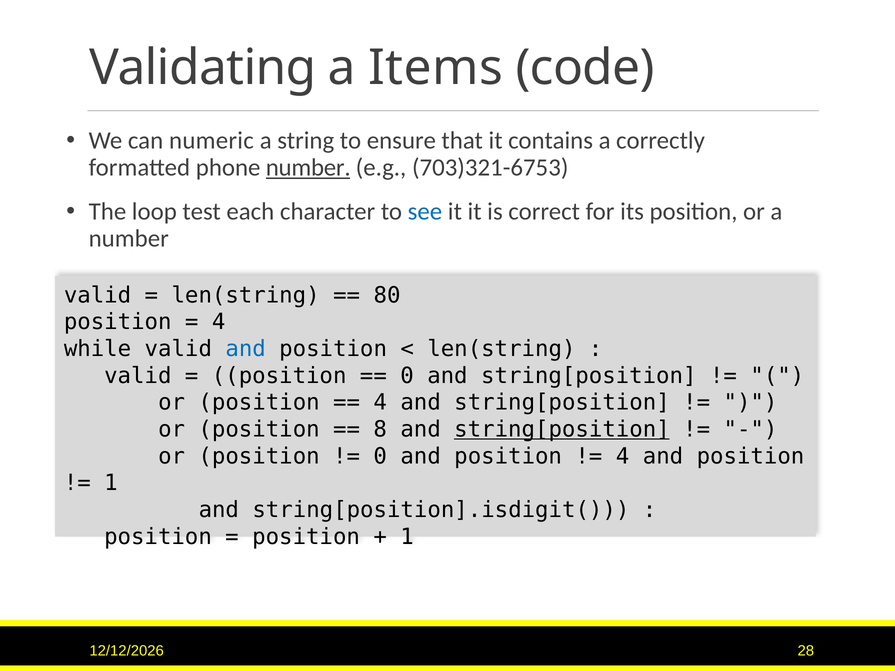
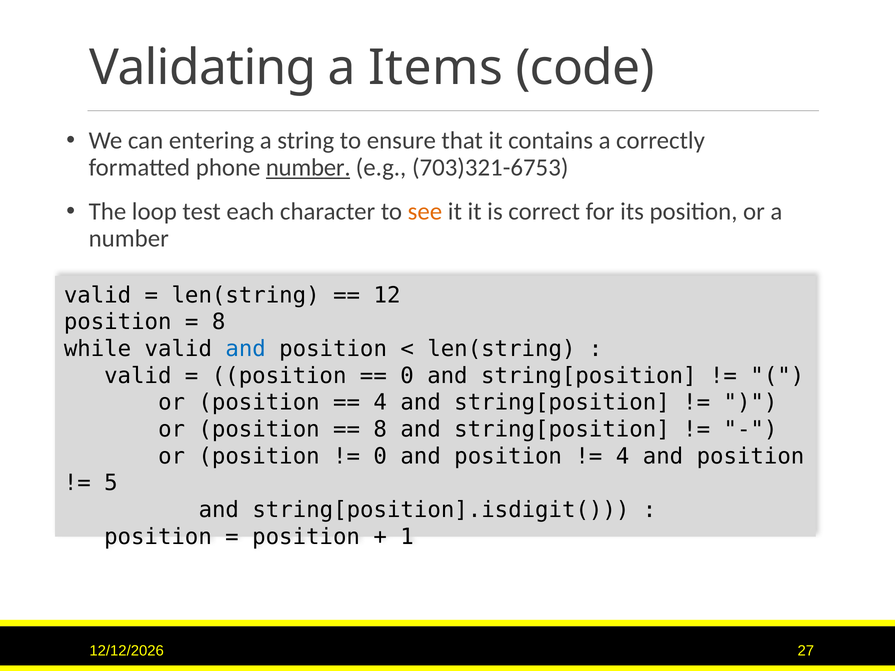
numeric: numeric -> entering
see colour: blue -> orange
80: 80 -> 12
4 at (219, 322): 4 -> 8
string[position at (562, 430) underline: present -> none
1 at (111, 483): 1 -> 5
28: 28 -> 27
